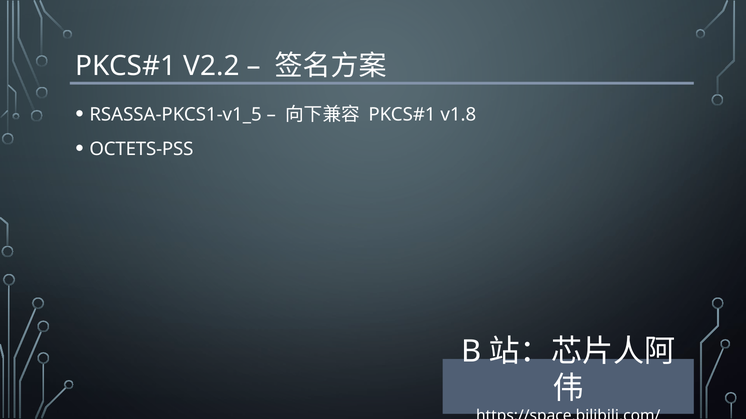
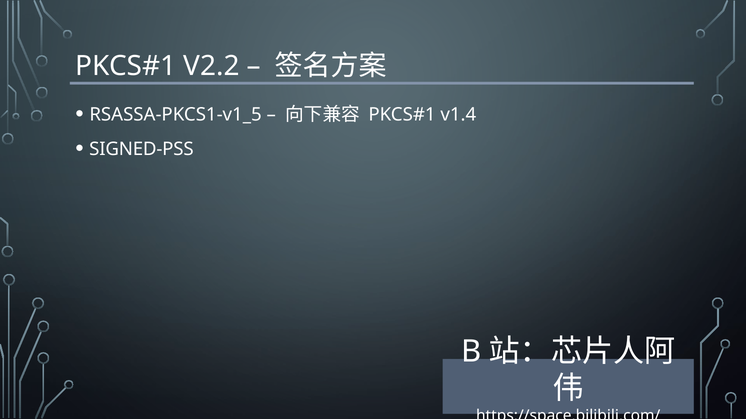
v1.8: v1.8 -> v1.4
OCTETS-PSS: OCTETS-PSS -> SIGNED-PSS
